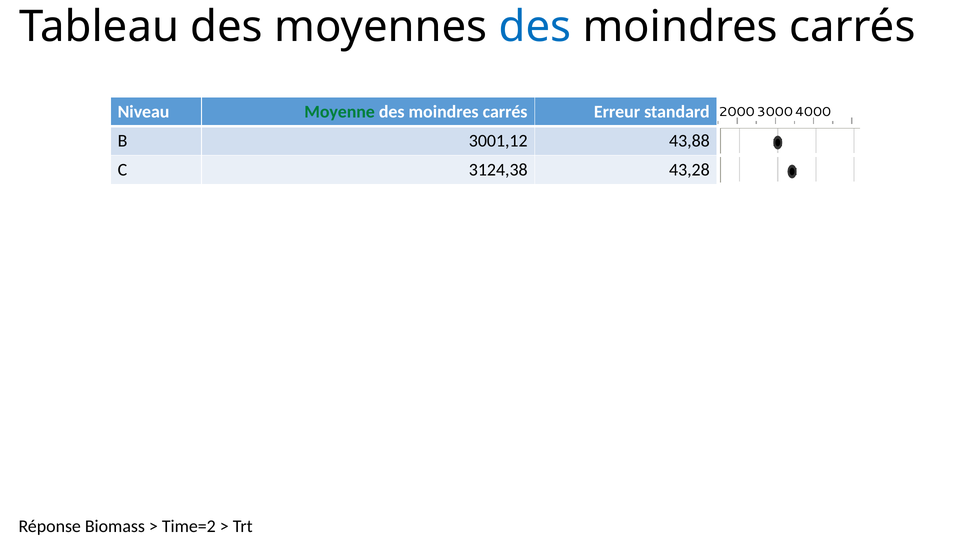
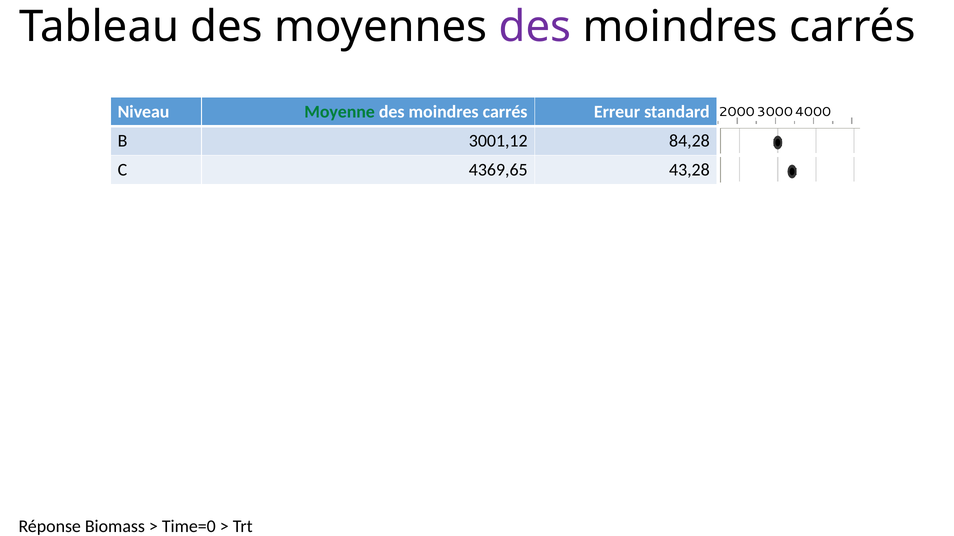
des at (535, 27) colour: blue -> purple
43,88: 43,88 -> 84,28
3124,38: 3124,38 -> 4369,65
Time=2: Time=2 -> Time=0
